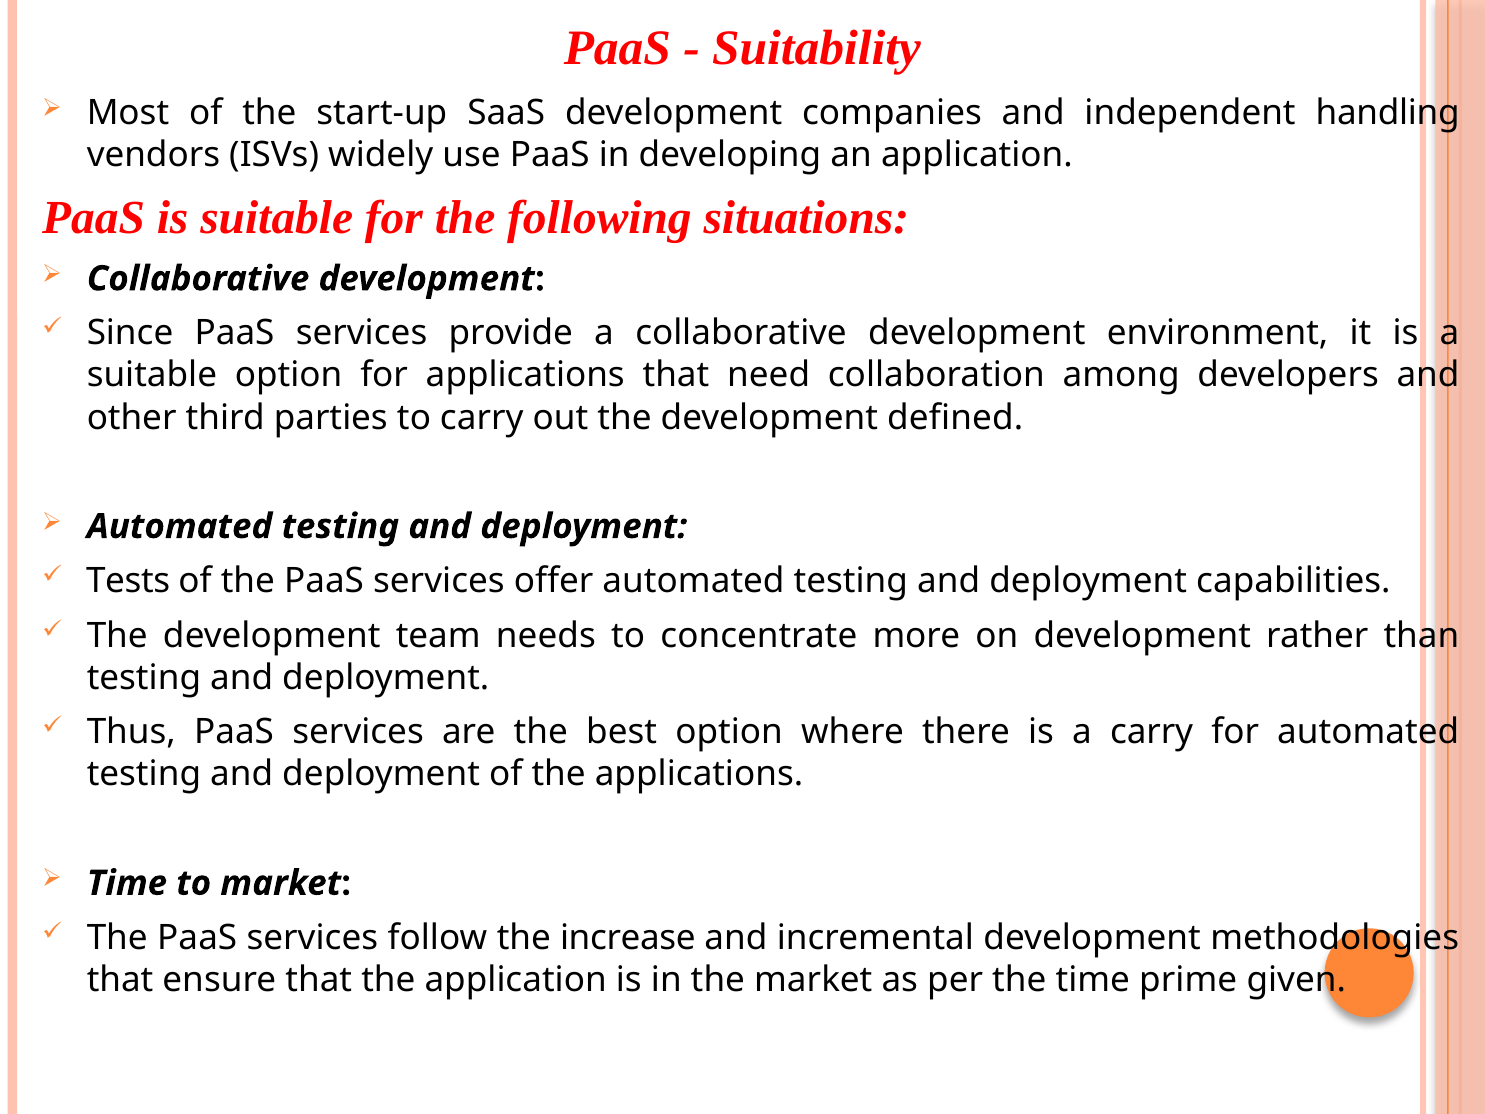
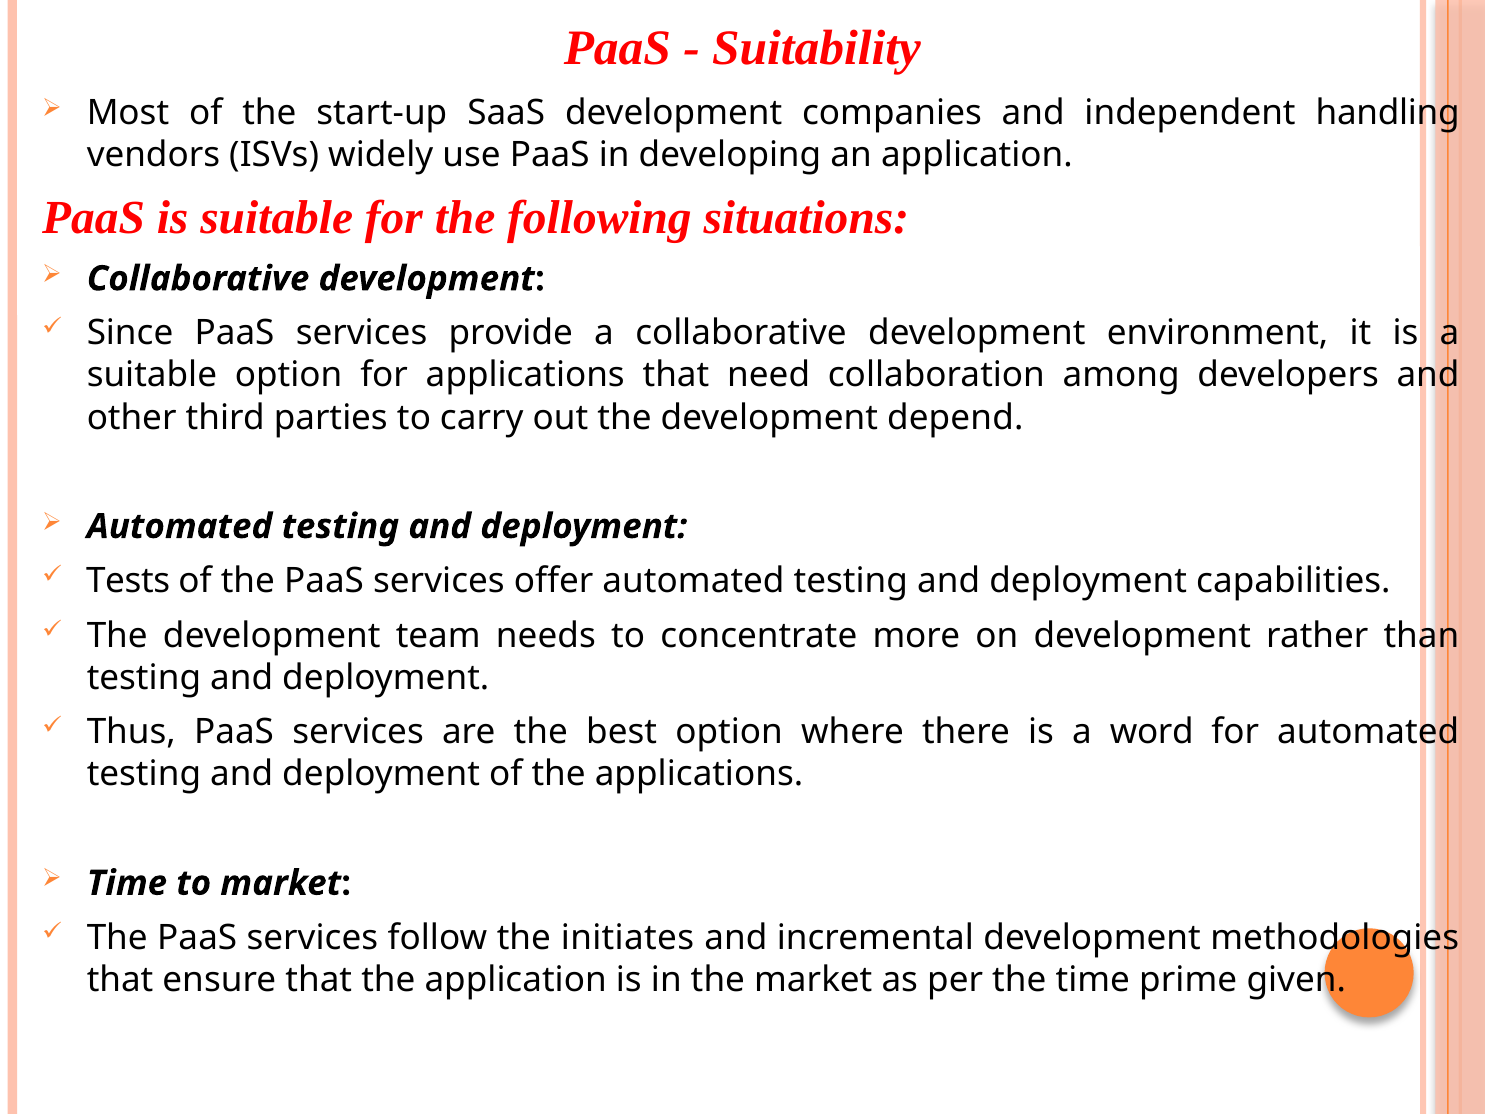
defined: defined -> depend
a carry: carry -> word
increase: increase -> initiates
